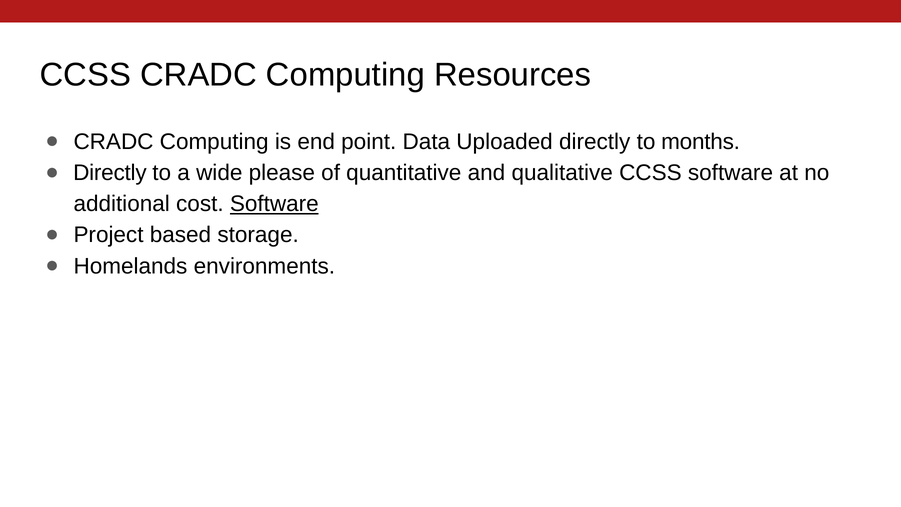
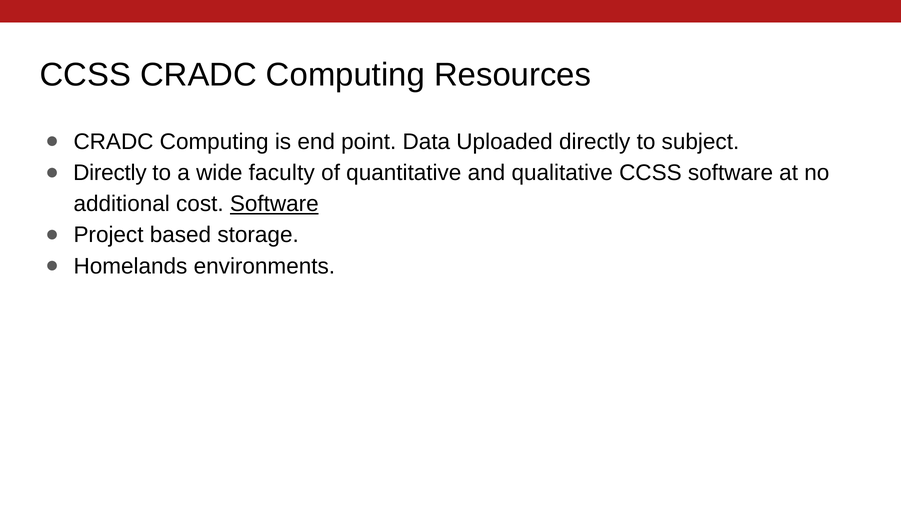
months: months -> subject
please: please -> faculty
